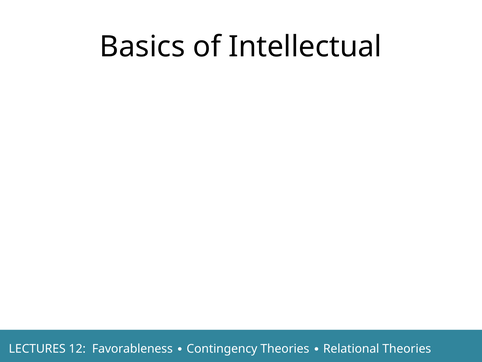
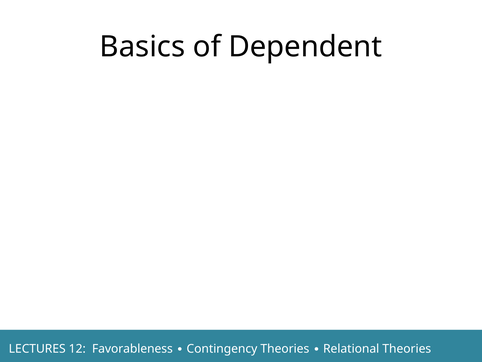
Intellectual: Intellectual -> Dependent
